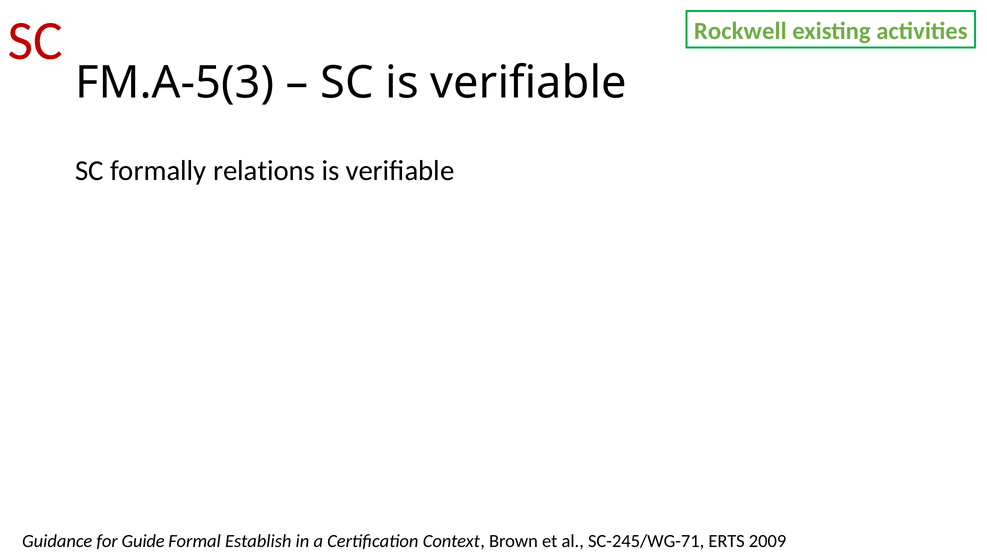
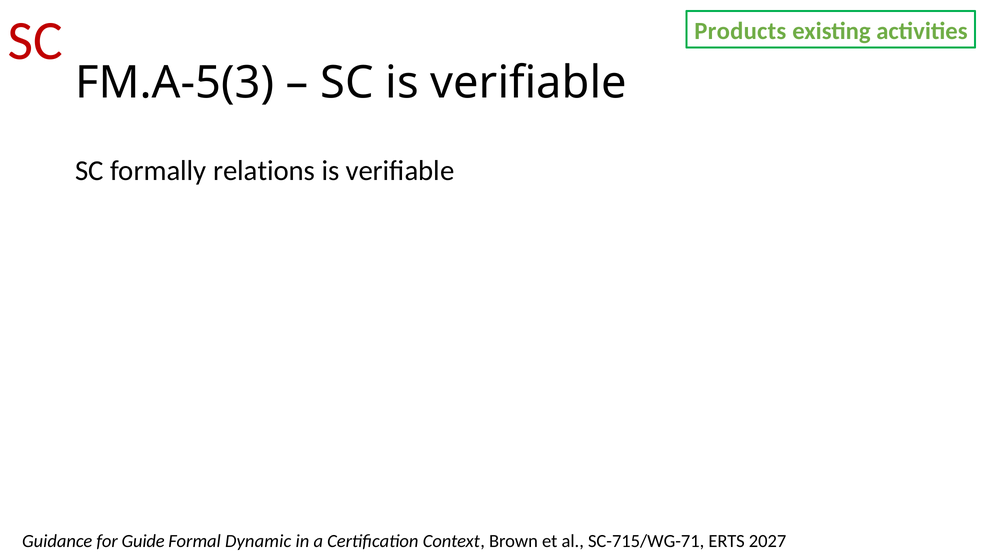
Rockwell: Rockwell -> Products
Establish: Establish -> Dynamic
SC-245/WG-71: SC-245/WG-71 -> SC-715/WG-71
2009: 2009 -> 2027
